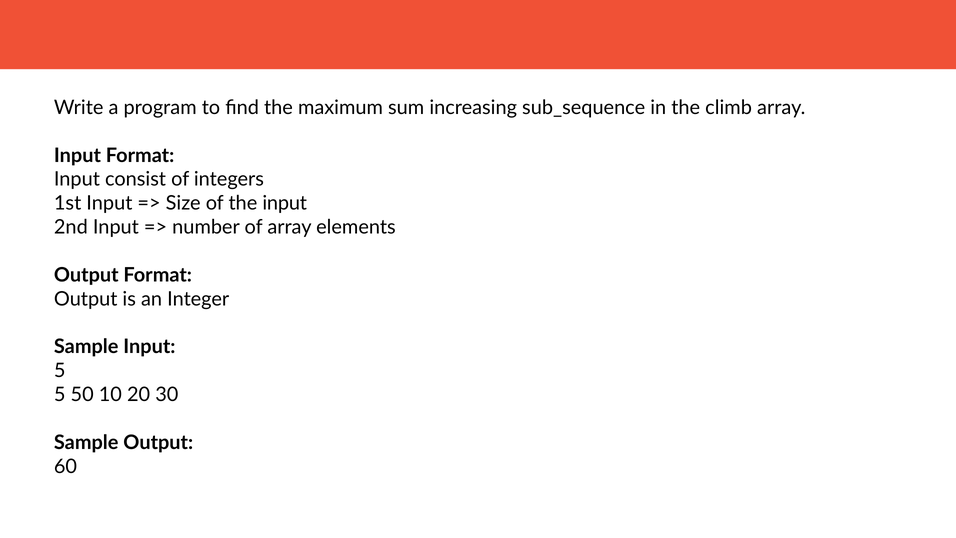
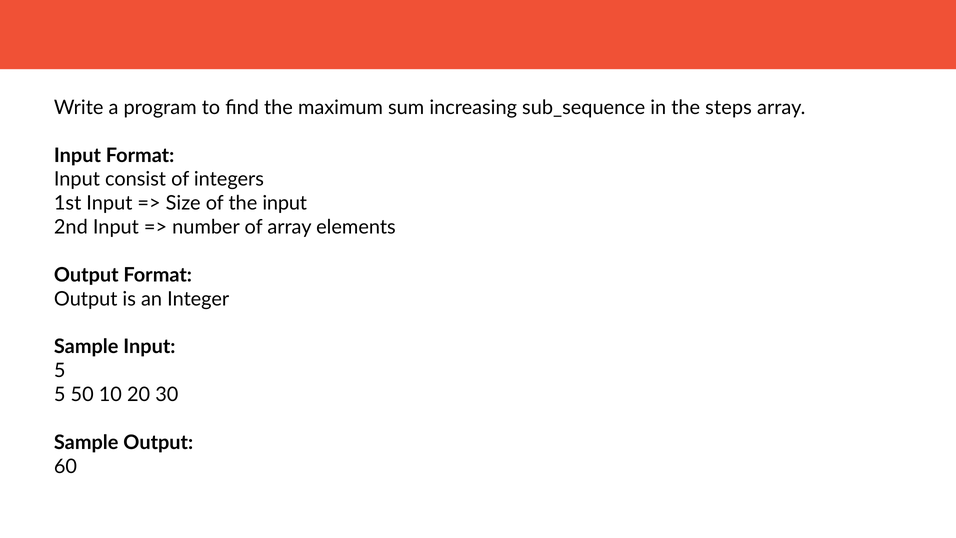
climb: climb -> steps
